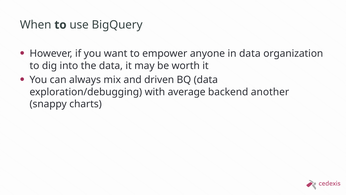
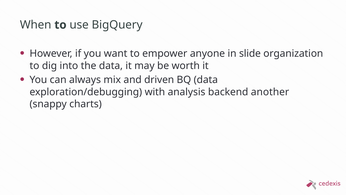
in data: data -> slide
average: average -> analysis
